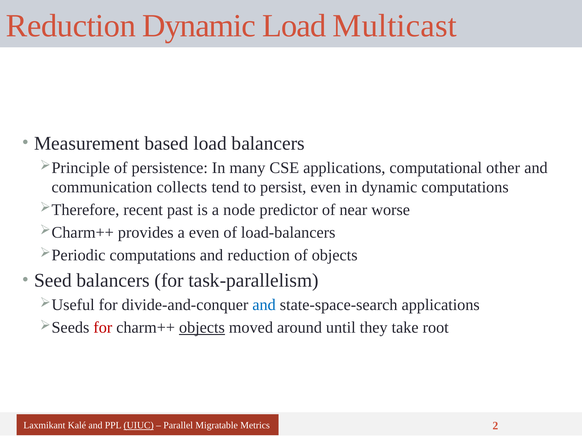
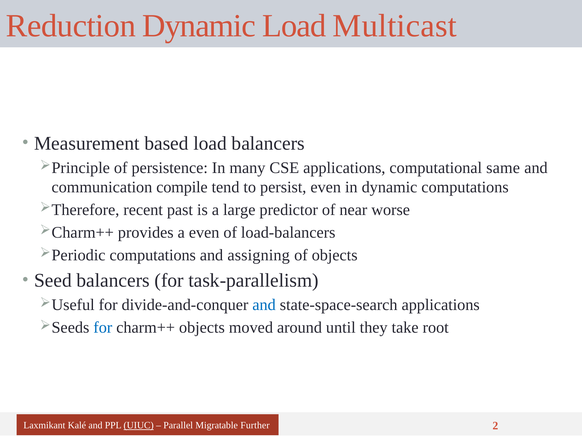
other: other -> same
collects: collects -> compile
node: node -> large
and reduction: reduction -> assigning
for at (103, 327) colour: red -> blue
objects at (202, 327) underline: present -> none
Metrics: Metrics -> Further
